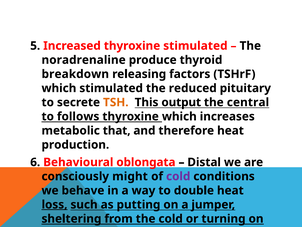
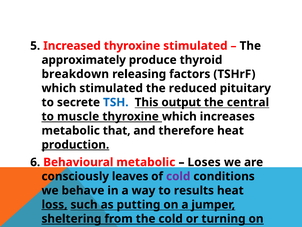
noradrenaline: noradrenaline -> approximately
TSH colour: orange -> blue
follows: follows -> muscle
production underline: none -> present
Behavioural oblongata: oblongata -> metabolic
Distal: Distal -> Loses
might: might -> leaves
double: double -> results
